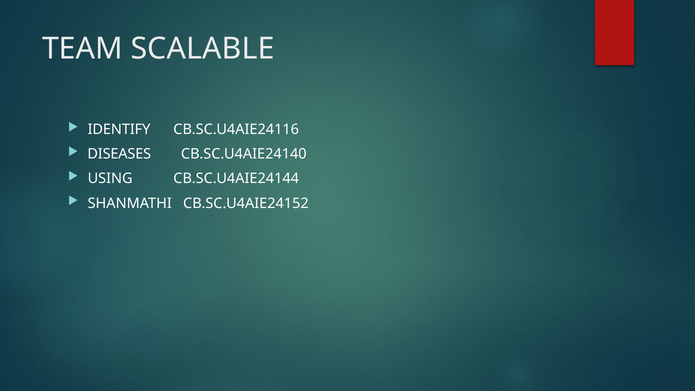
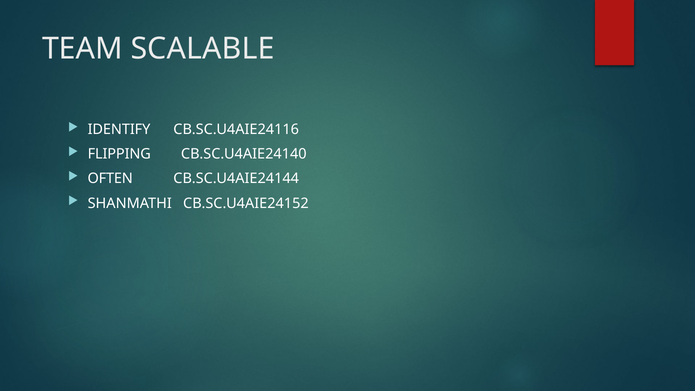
DISEASES: DISEASES -> FLIPPING
USING: USING -> OFTEN
